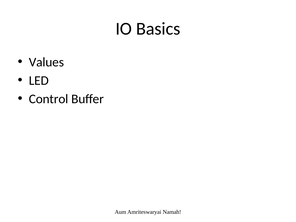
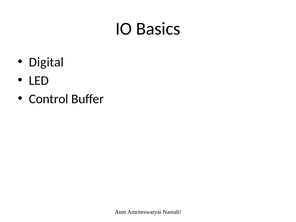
Values: Values -> Digital
